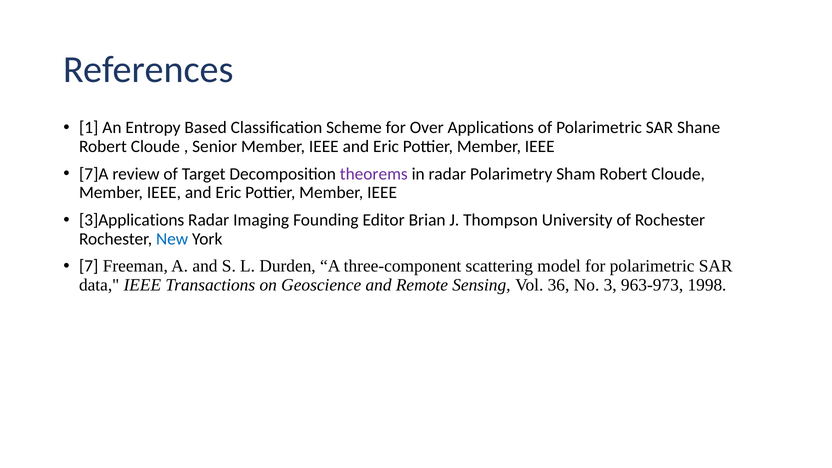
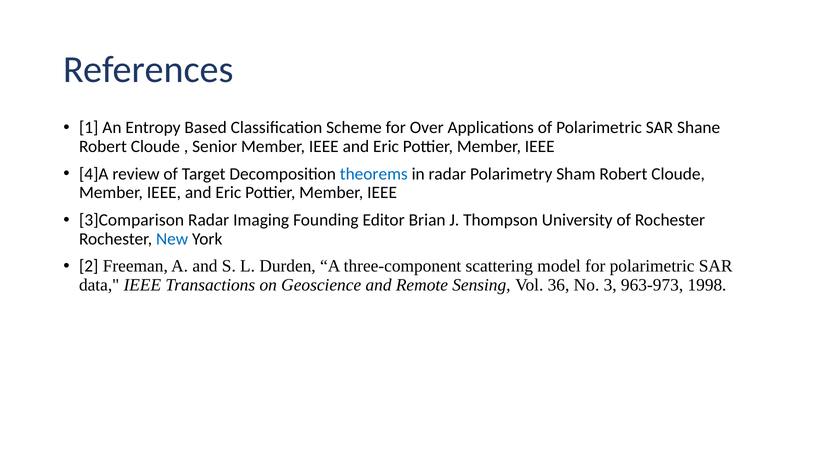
7]A: 7]A -> 4]A
theorems colour: purple -> blue
3]Applications: 3]Applications -> 3]Comparison
7: 7 -> 2
